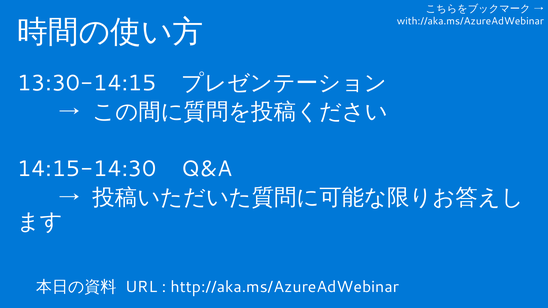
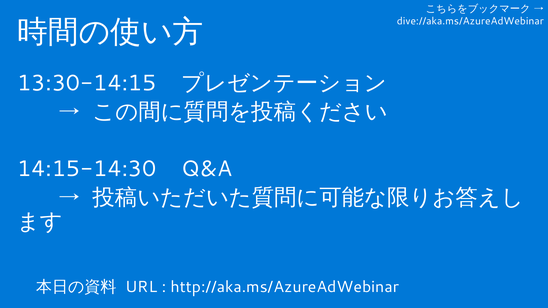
with://aka.ms/AzureAdWebinar: with://aka.ms/AzureAdWebinar -> dive://aka.ms/AzureAdWebinar
